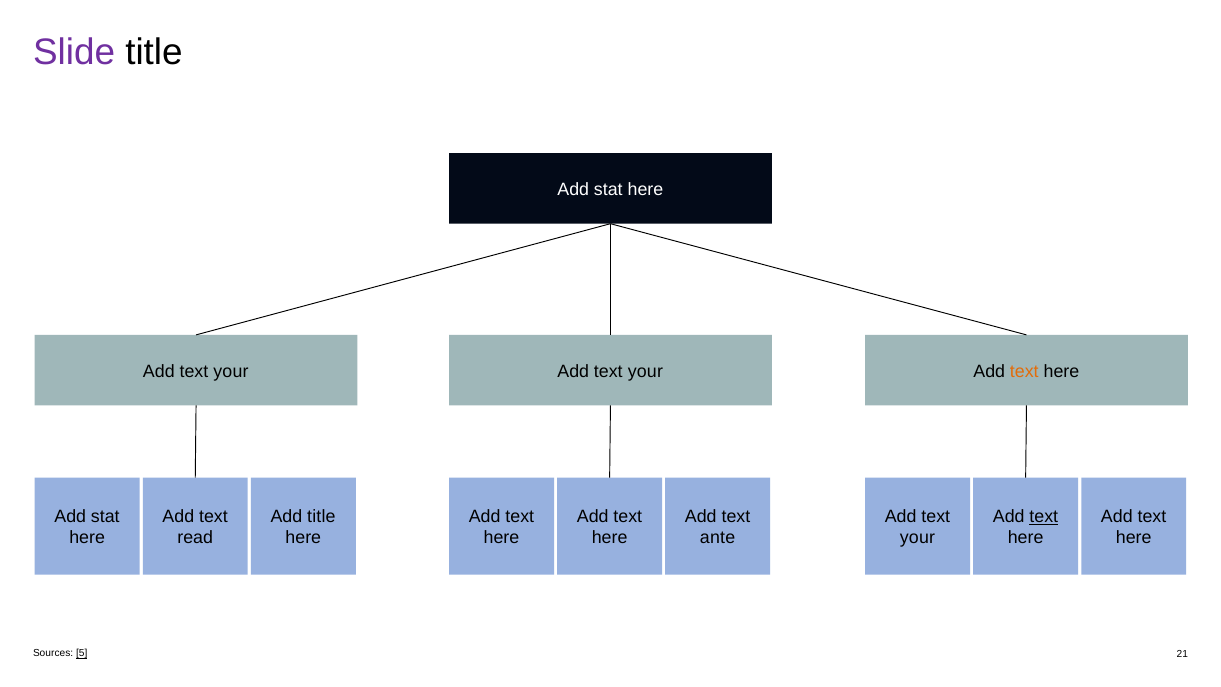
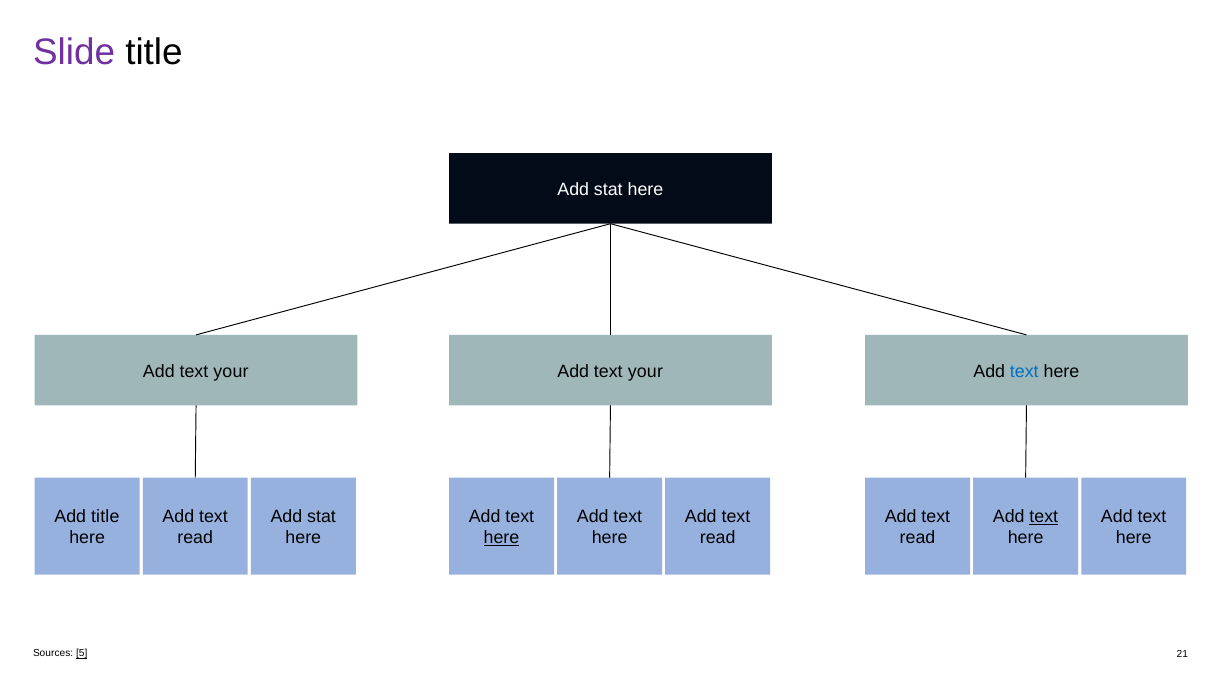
text at (1024, 371) colour: orange -> blue
stat at (105, 516): stat -> title
title at (321, 516): title -> stat
here at (502, 538) underline: none -> present
ante at (718, 538): ante -> read
your at (917, 538): your -> read
